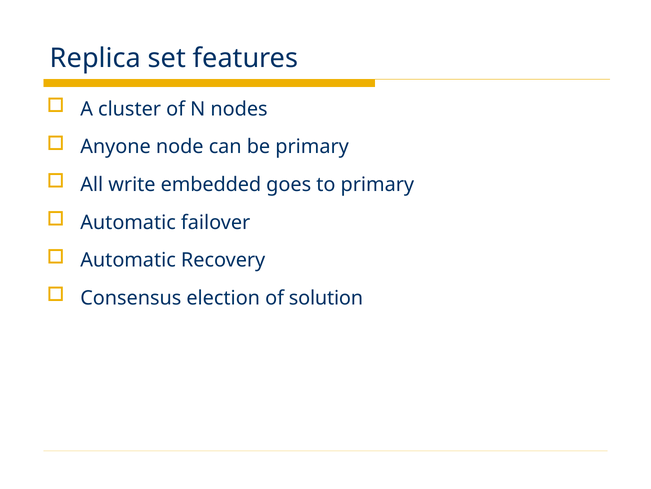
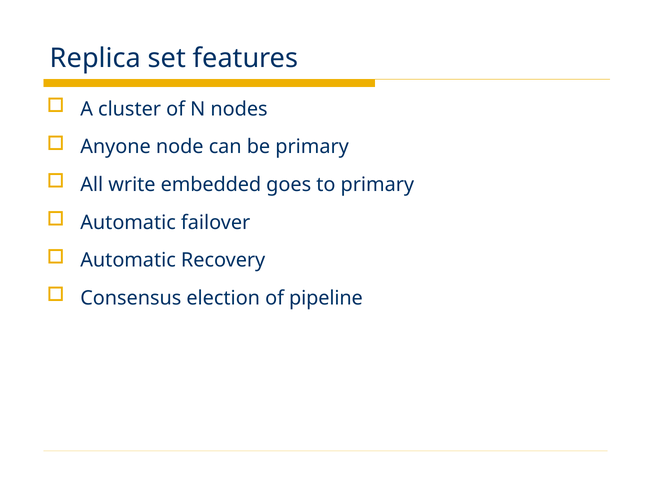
solution: solution -> pipeline
